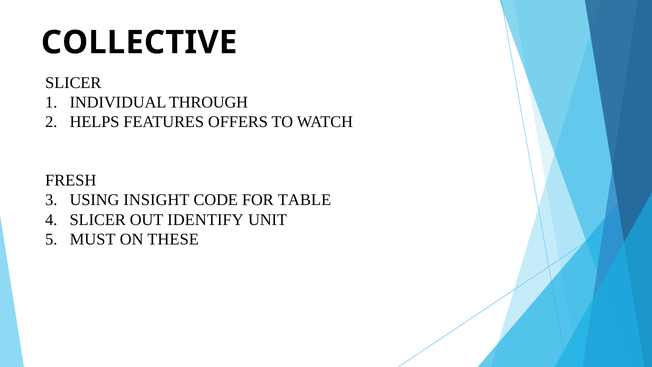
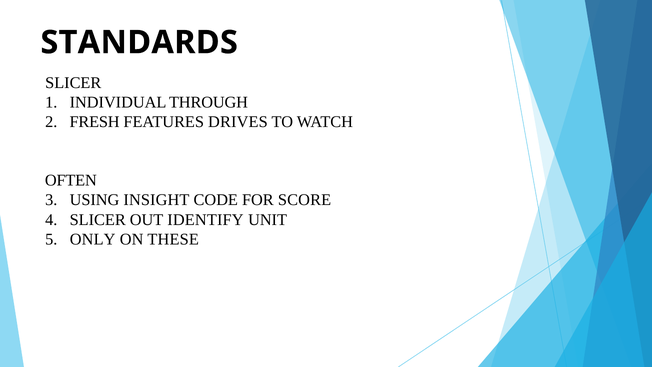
COLLECTIVE: COLLECTIVE -> STANDARDS
HELPS: HELPS -> FRESH
OFFERS: OFFERS -> DRIVES
FRESH: FRESH -> OFTEN
TABLE: TABLE -> SCORE
MUST: MUST -> ONLY
